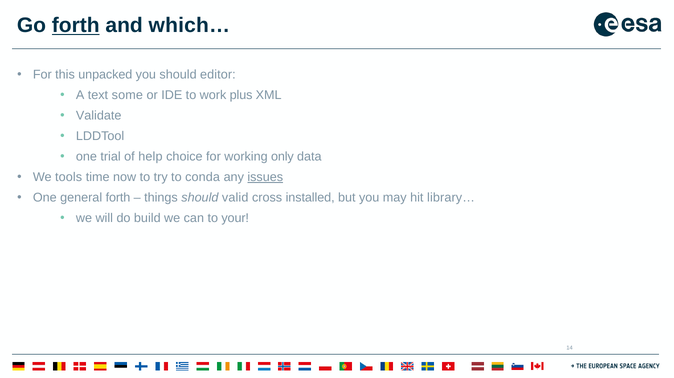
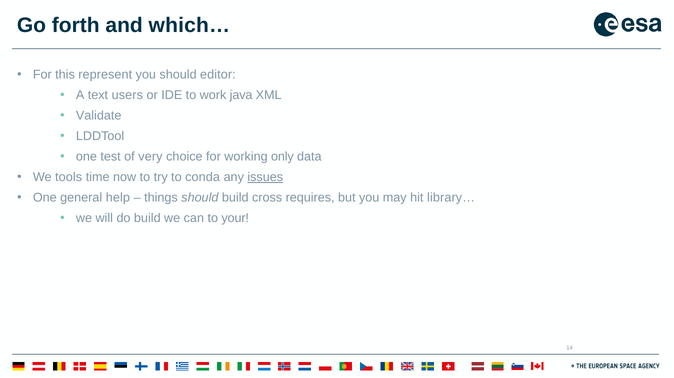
forth at (76, 26) underline: present -> none
unpacked: unpacked -> represent
some: some -> users
plus: plus -> java
trial: trial -> test
help: help -> very
general forth: forth -> help
should valid: valid -> build
installed: installed -> requires
